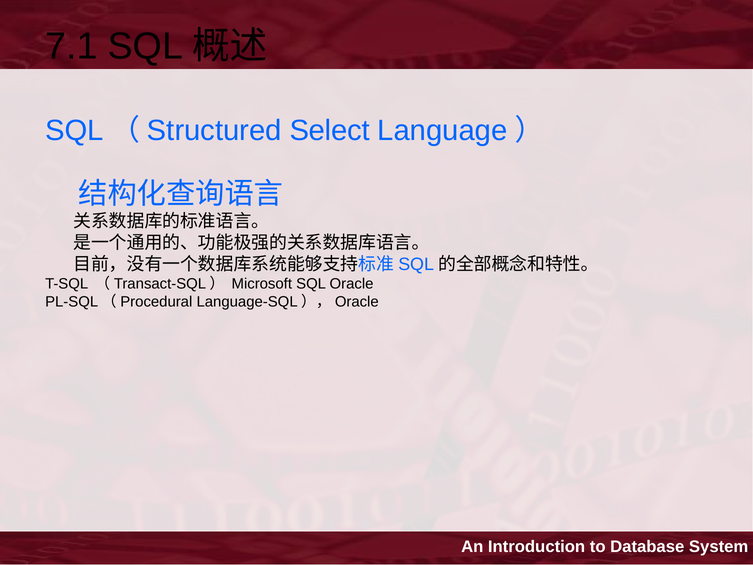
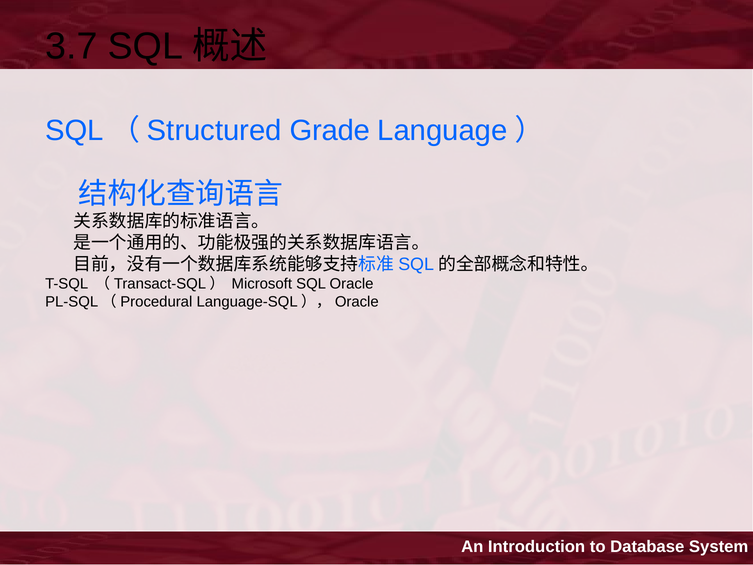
7.1: 7.1 -> 3.7
Select: Select -> Grade
